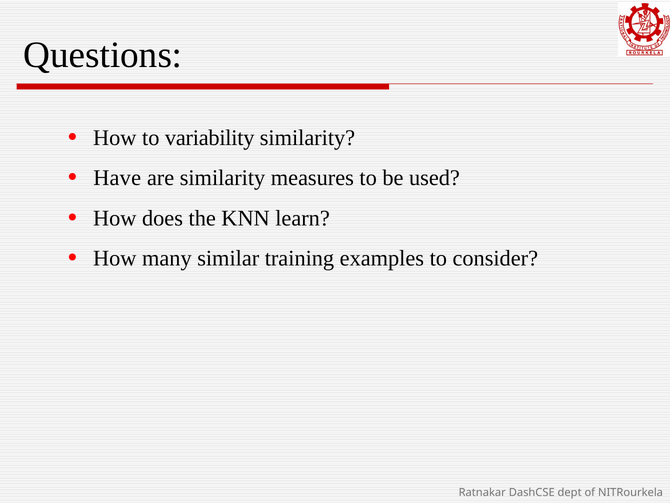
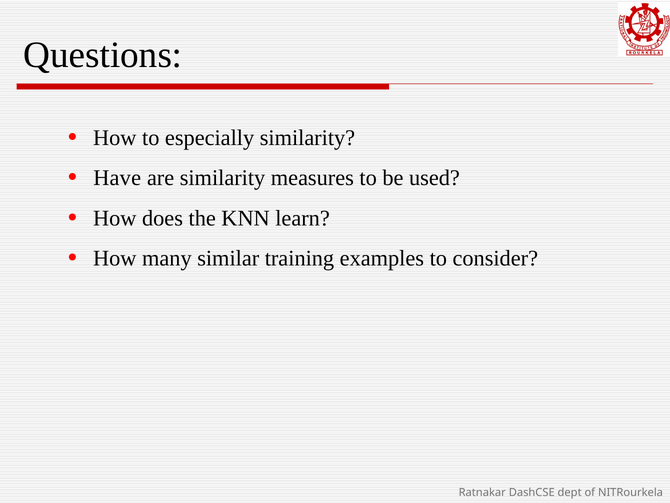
variability: variability -> especially
